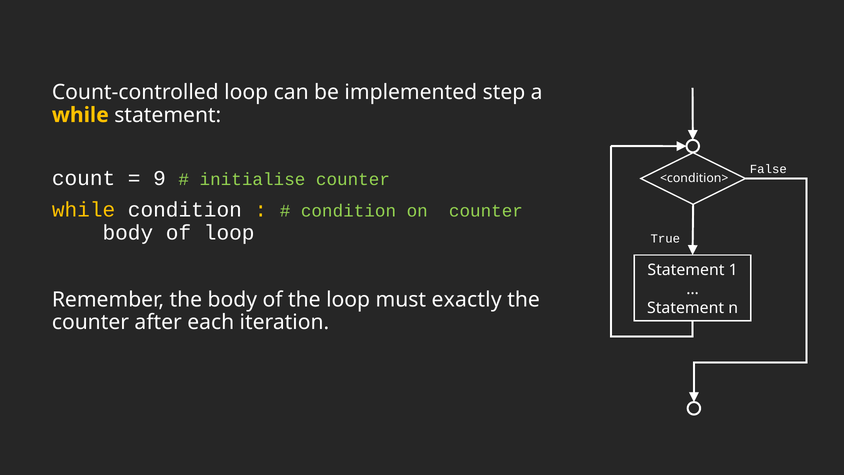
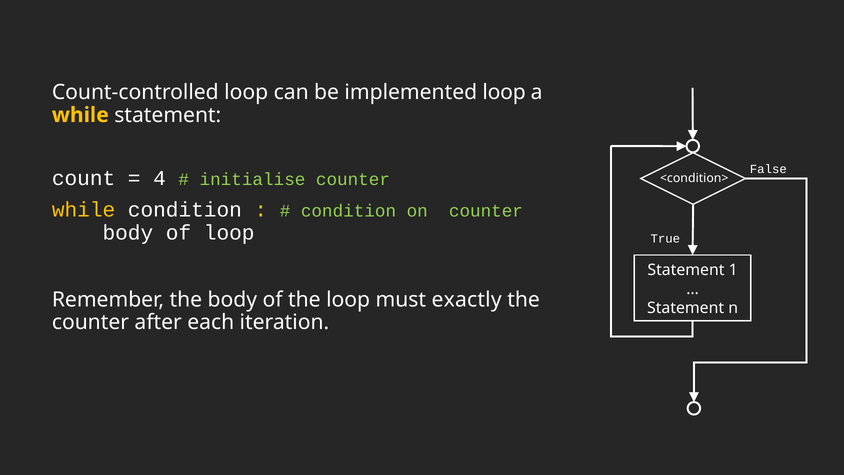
implemented step: step -> loop
9: 9 -> 4
